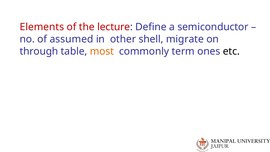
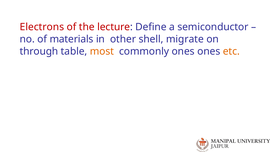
Elements: Elements -> Electrons
assumed: assumed -> materials
commonly term: term -> ones
etc colour: black -> orange
